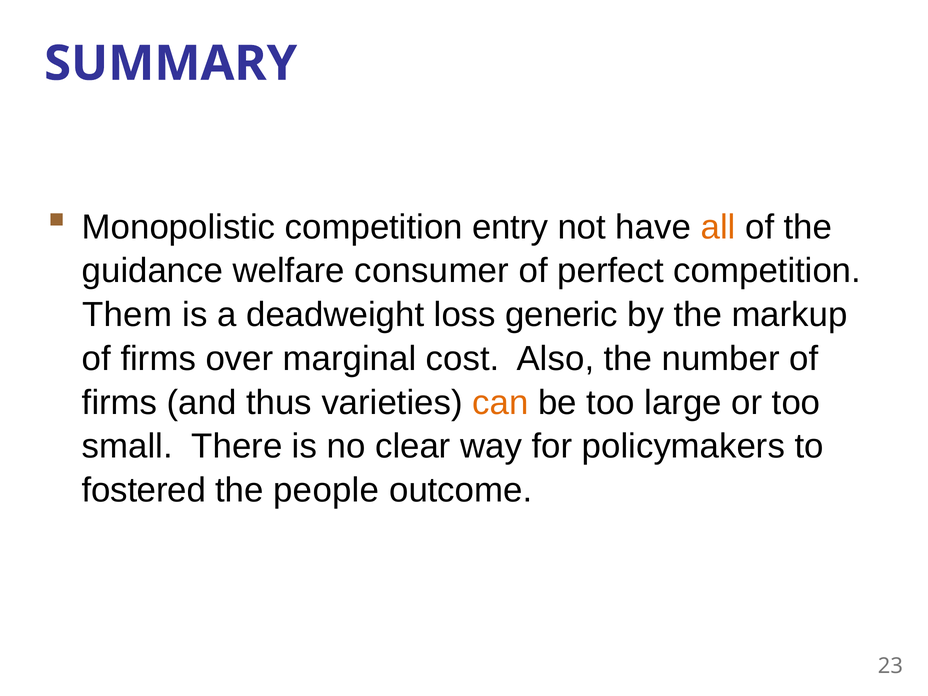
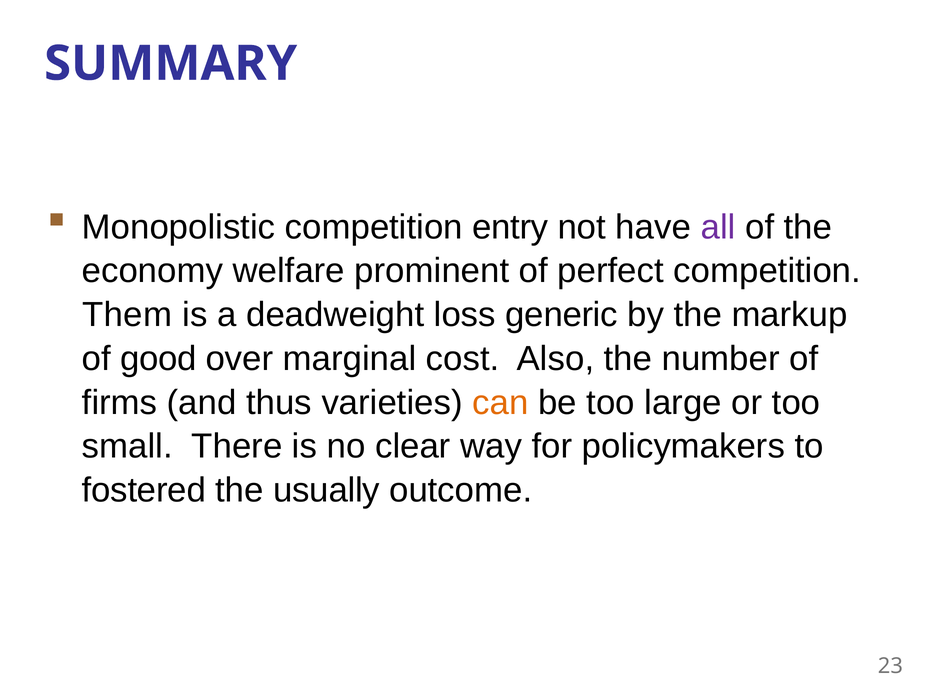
all colour: orange -> purple
guidance: guidance -> economy
consumer: consumer -> prominent
firms at (158, 359): firms -> good
people: people -> usually
